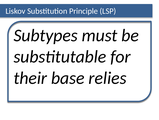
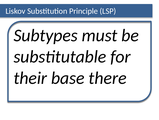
relies: relies -> there
